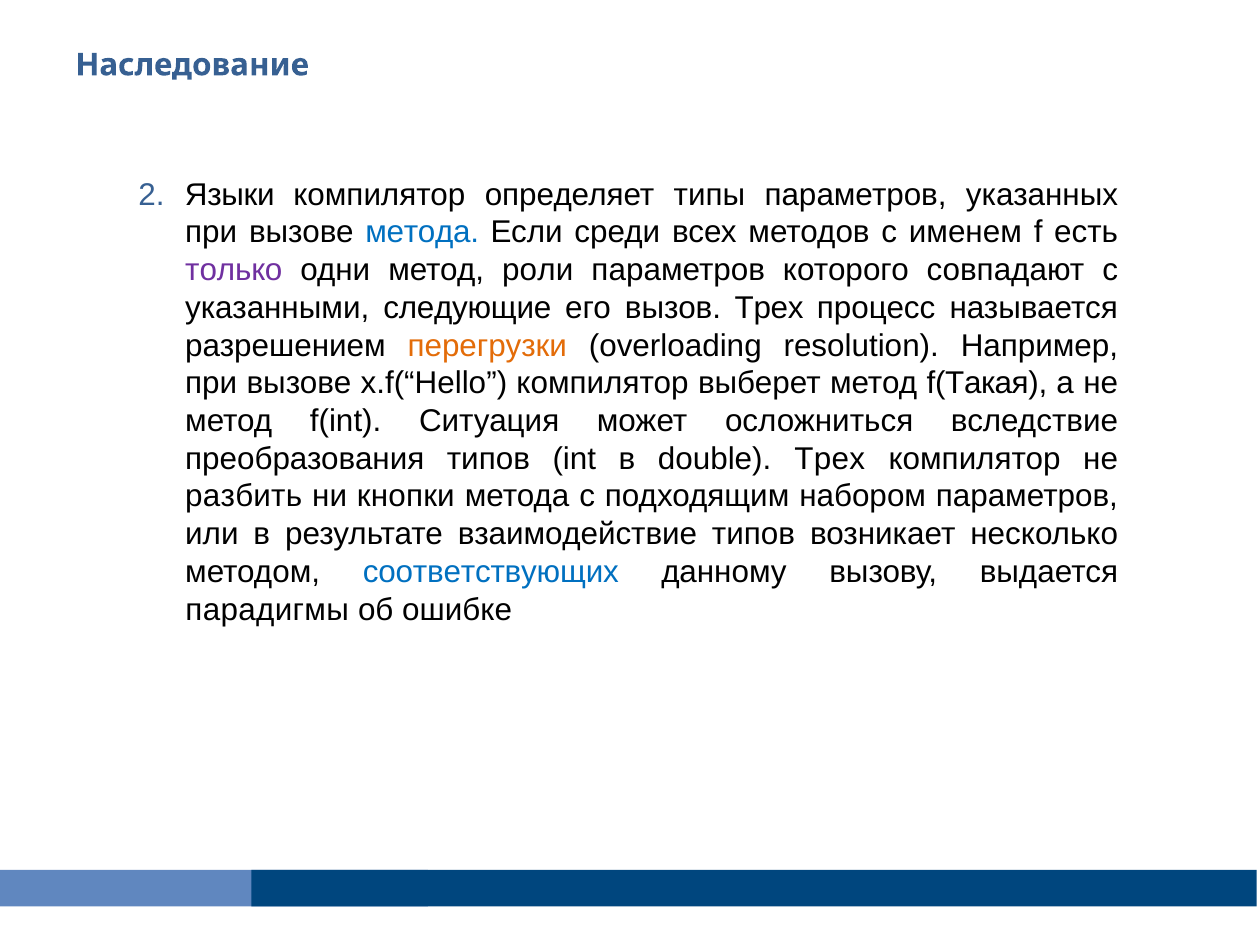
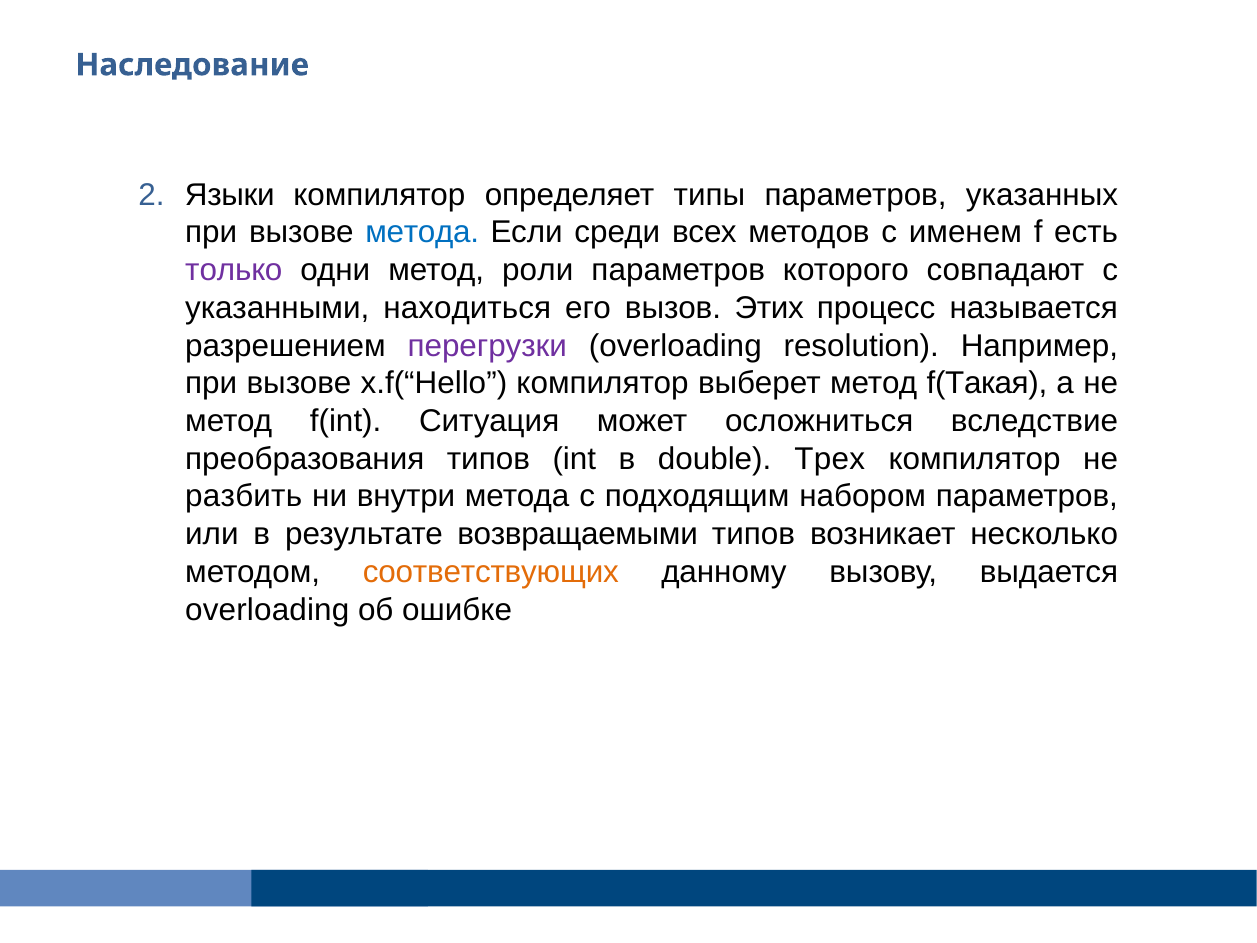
следующие: следующие -> находиться
вызов Трех: Трех -> Этих
перегрузки colour: orange -> purple
кнопки: кнопки -> внутри
взаимодействие: взаимодействие -> возвращаемыми
соответствующих colour: blue -> orange
парадигмы at (267, 610): парадигмы -> overloading
